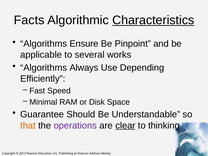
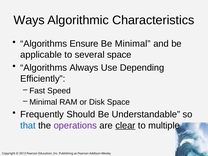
Facts: Facts -> Ways
Characteristics underline: present -> none
Be Pinpoint: Pinpoint -> Minimal
several works: works -> space
Guarantee: Guarantee -> Frequently
that colour: orange -> blue
thinking: thinking -> multiple
